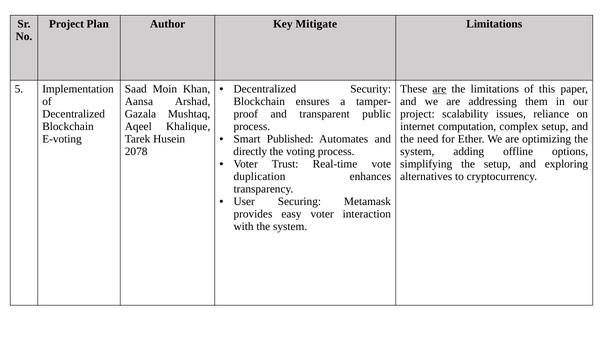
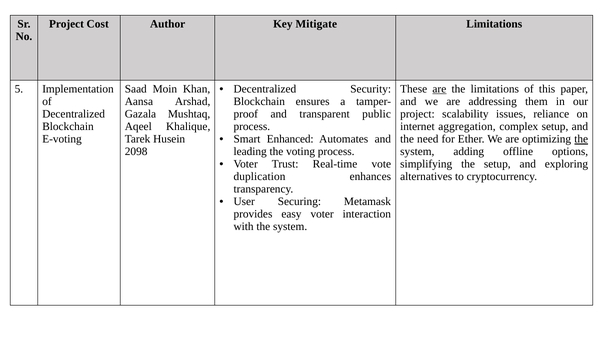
Plan: Plan -> Cost
computation: computation -> aggregation
Published: Published -> Enhanced
the at (581, 139) underline: none -> present
2078: 2078 -> 2098
directly: directly -> leading
